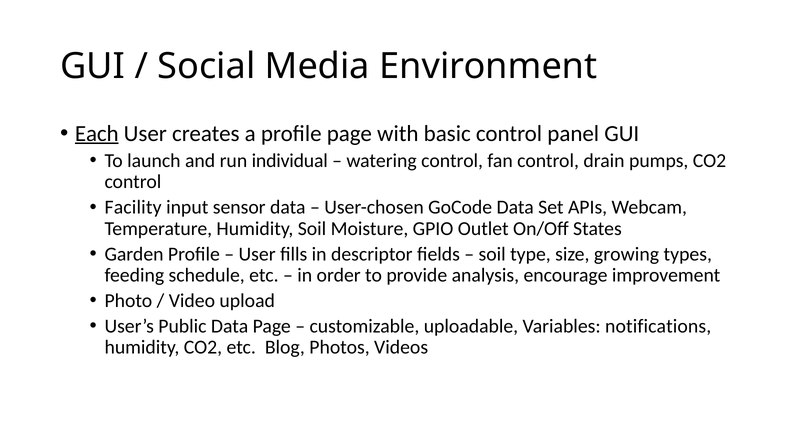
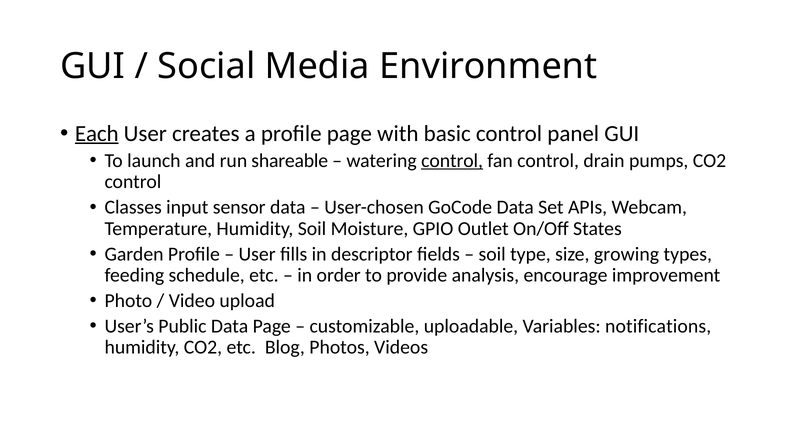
individual: individual -> shareable
control at (452, 161) underline: none -> present
Facility: Facility -> Classes
